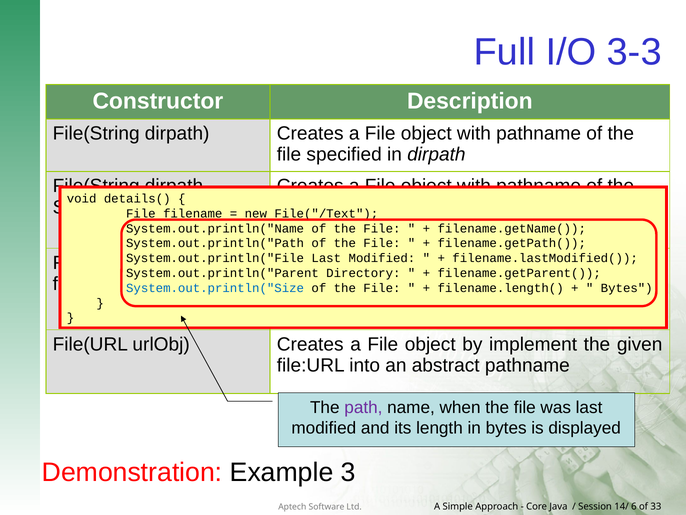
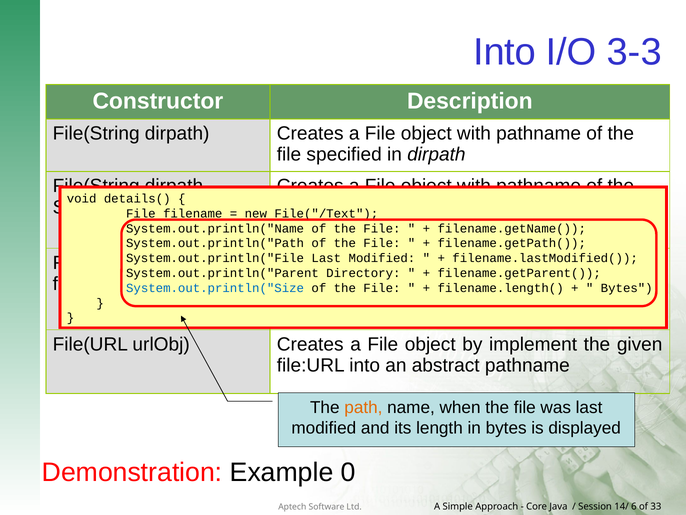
Full at (504, 52): Full -> Into
path colour: purple -> orange
3: 3 -> 0
